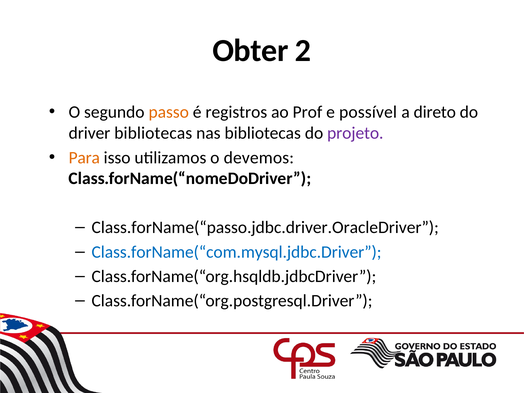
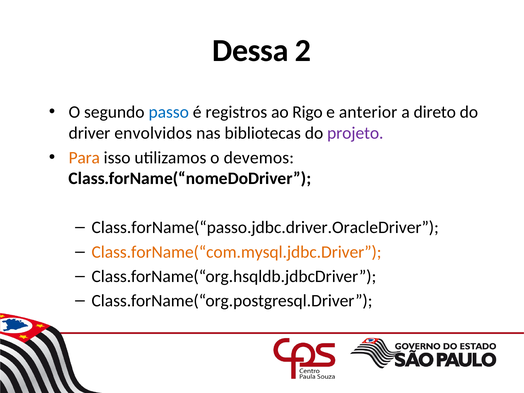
Obter: Obter -> Dessa
passo colour: orange -> blue
Prof: Prof -> Rigo
possível: possível -> anterior
driver bibliotecas: bibliotecas -> envolvidos
Class.forName(“com.mysql.jdbc.Driver colour: blue -> orange
